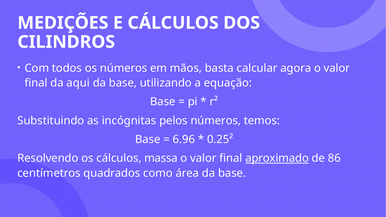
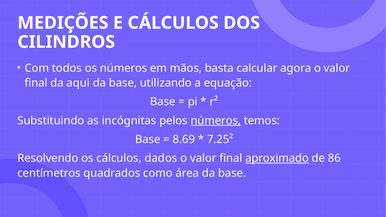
números at (216, 121) underline: none -> present
6.96: 6.96 -> 8.69
0.25²: 0.25² -> 7.25²
massa: massa -> dados
